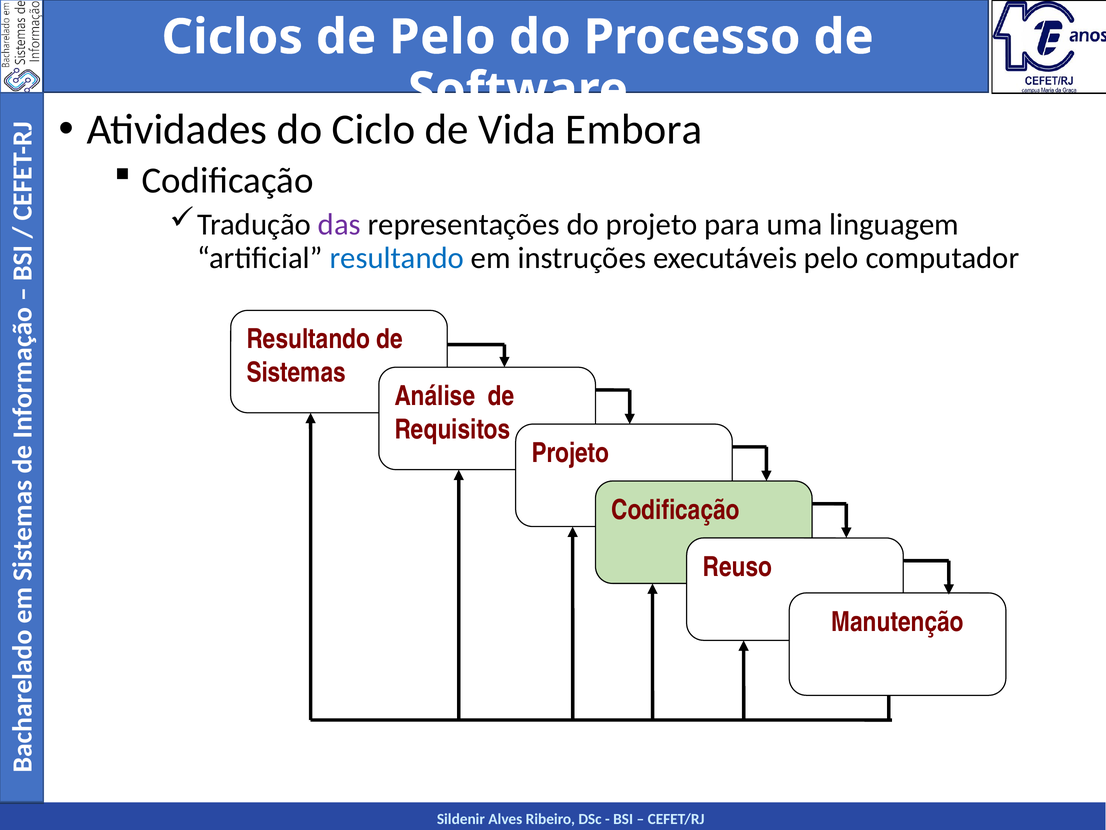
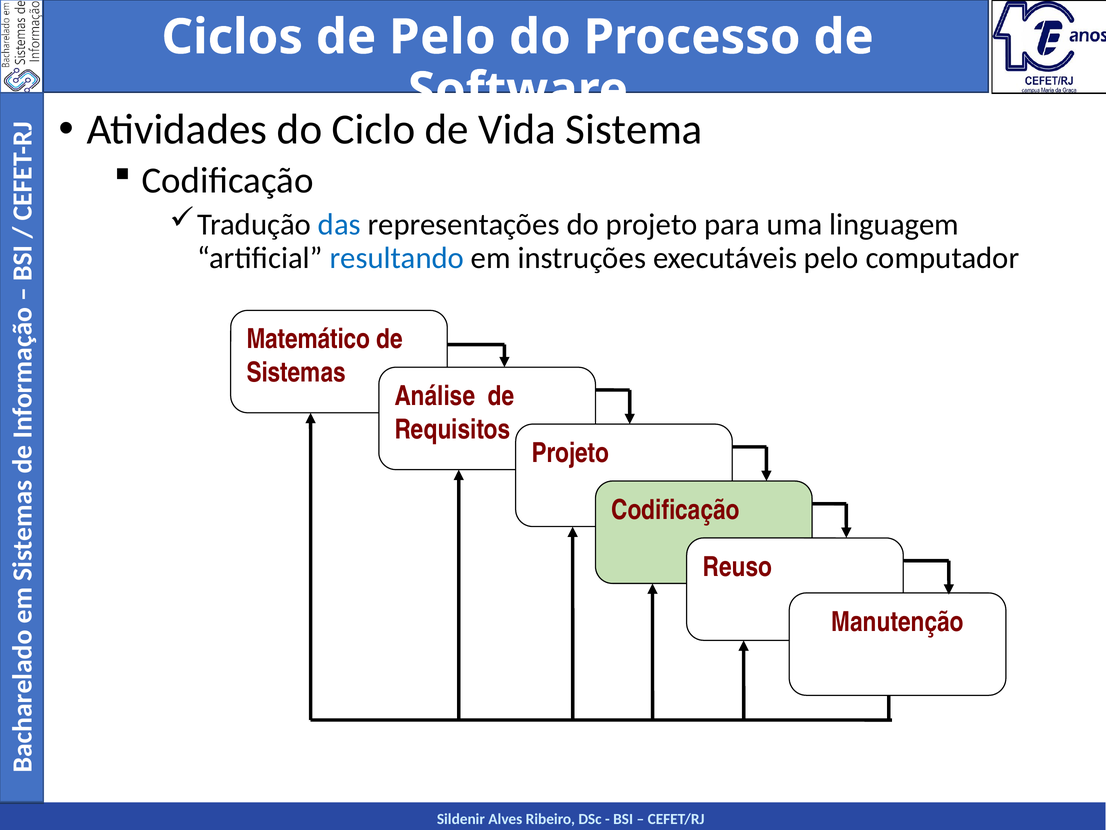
Embora: Embora -> Sistema
das colour: purple -> blue
Resultando at (308, 339): Resultando -> Matemático
